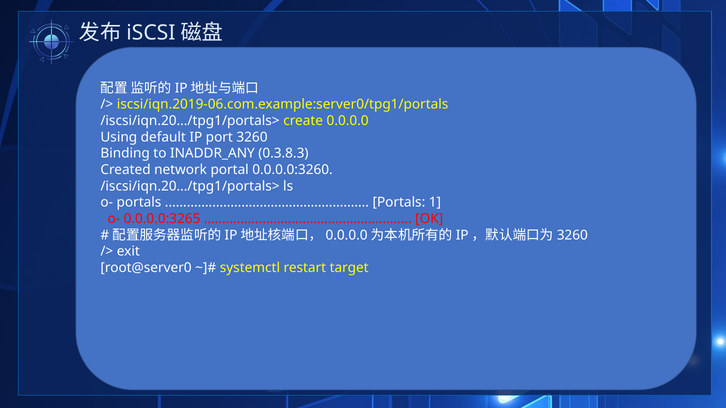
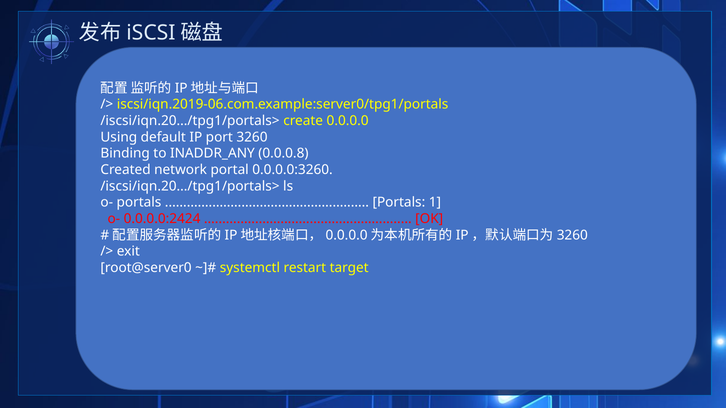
0.3.8.3: 0.3.8.3 -> 0.0.0.8
0.0.0.0:3265: 0.0.0.0:3265 -> 0.0.0.0:2424
